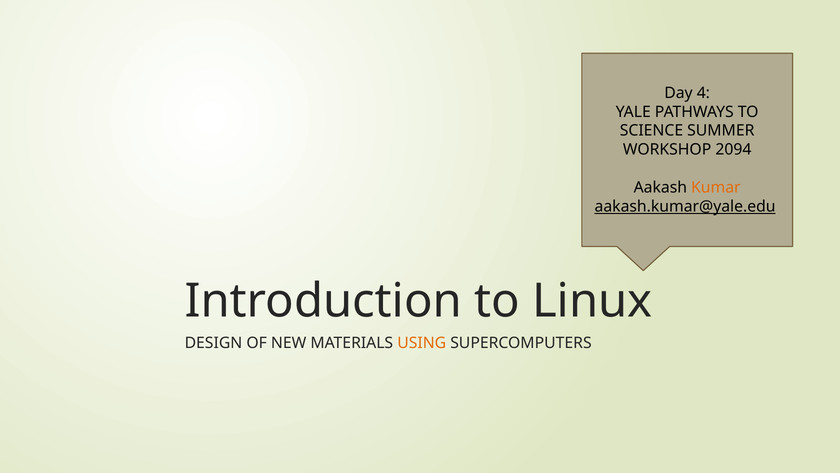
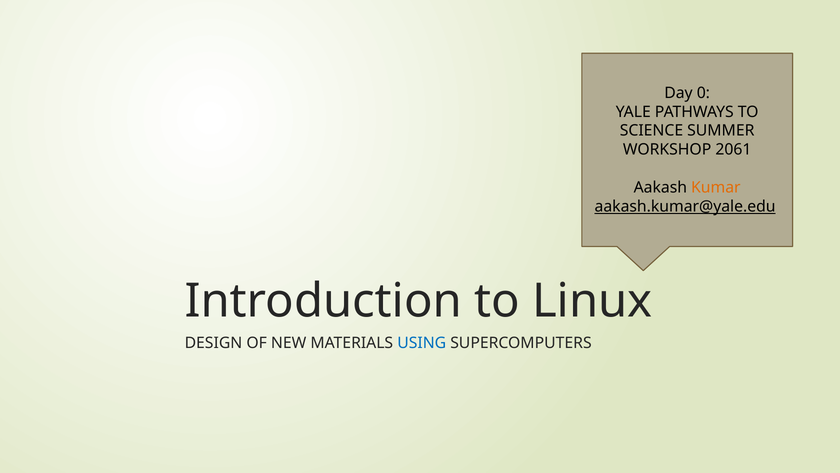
4: 4 -> 0
2094: 2094 -> 2061
USING colour: orange -> blue
